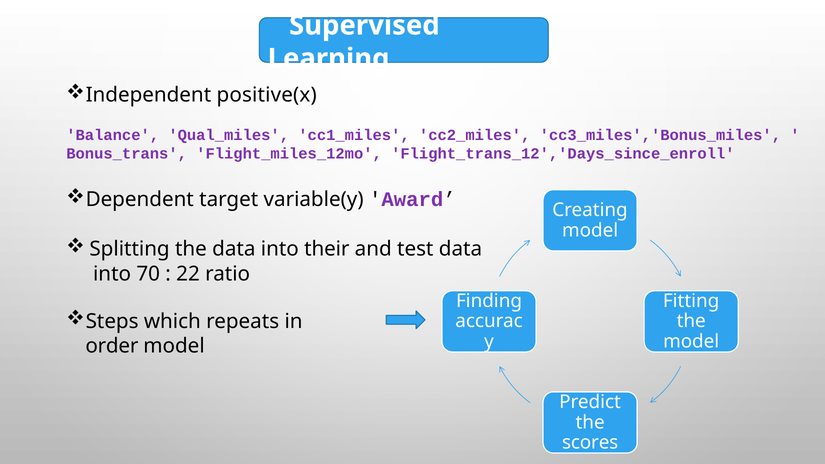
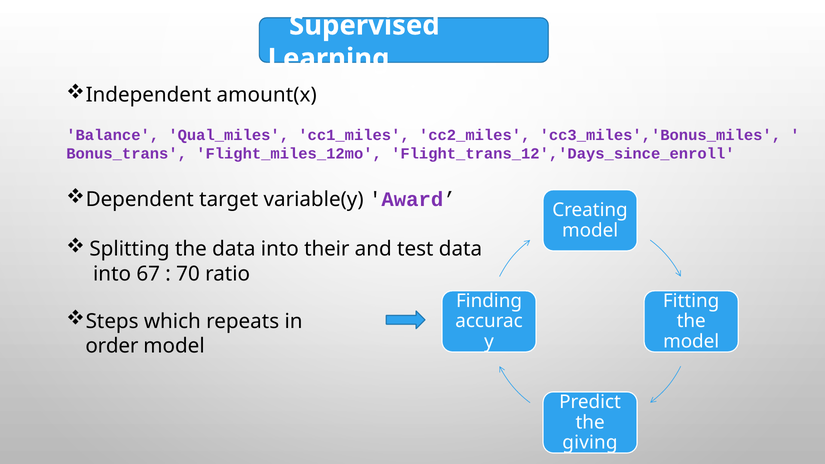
positive(x: positive(x -> amount(x
70: 70 -> 67
22: 22 -> 70
scores: scores -> giving
